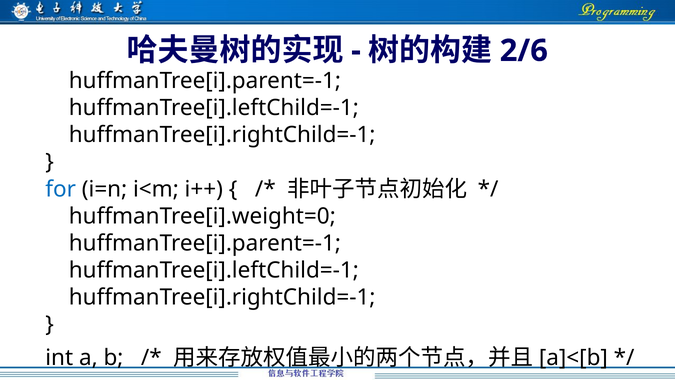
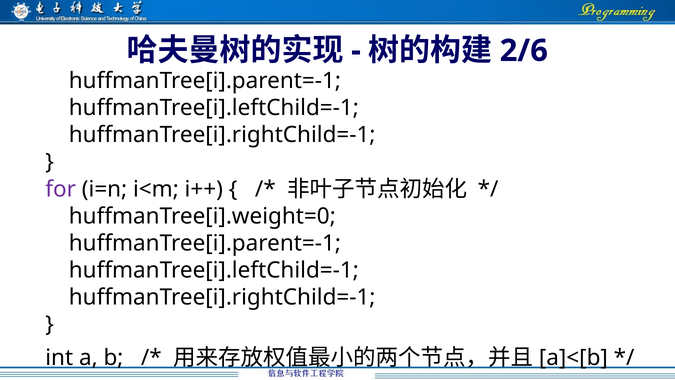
for colour: blue -> purple
